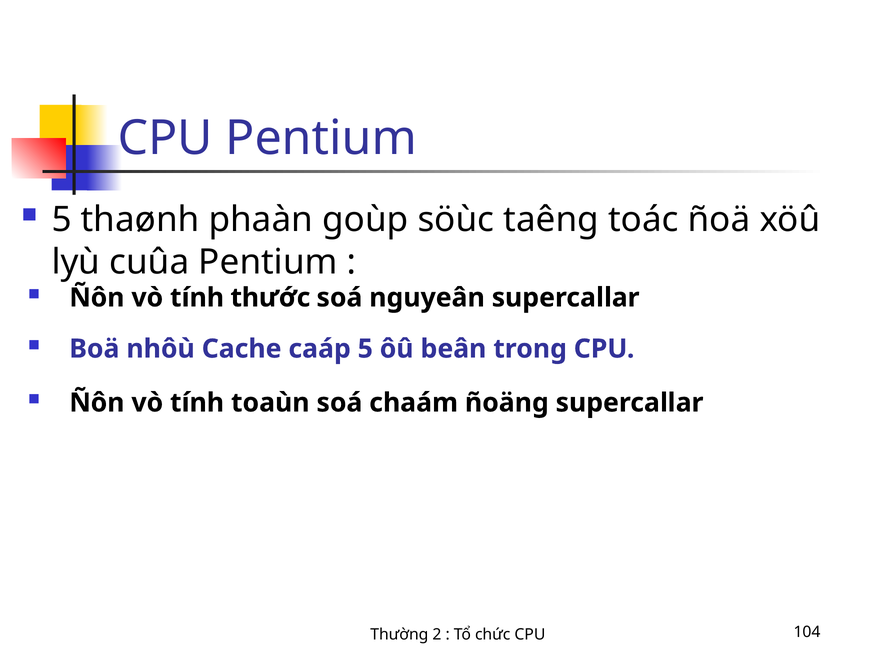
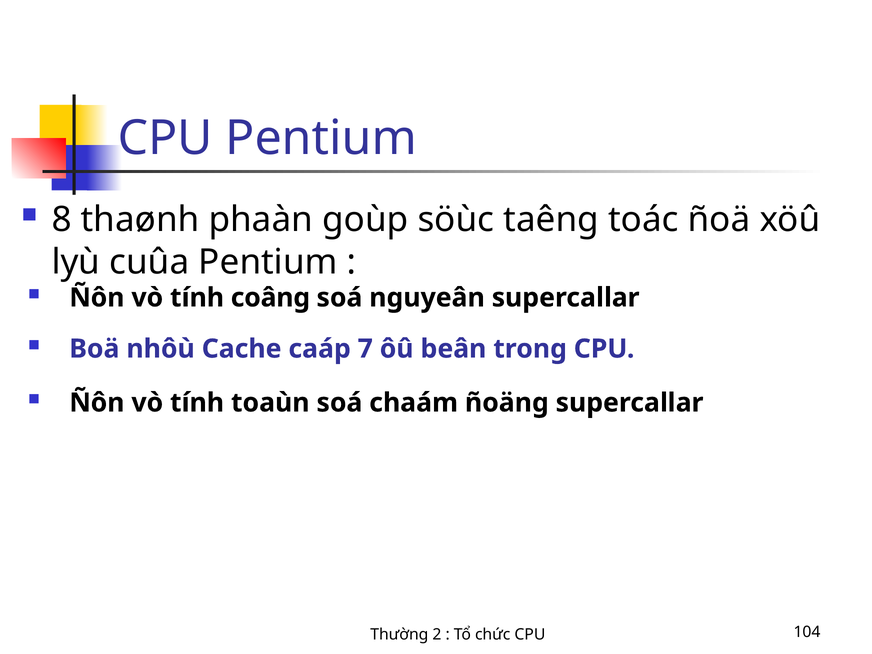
5 at (62, 220): 5 -> 8
thước: thước -> coâng
caáp 5: 5 -> 7
